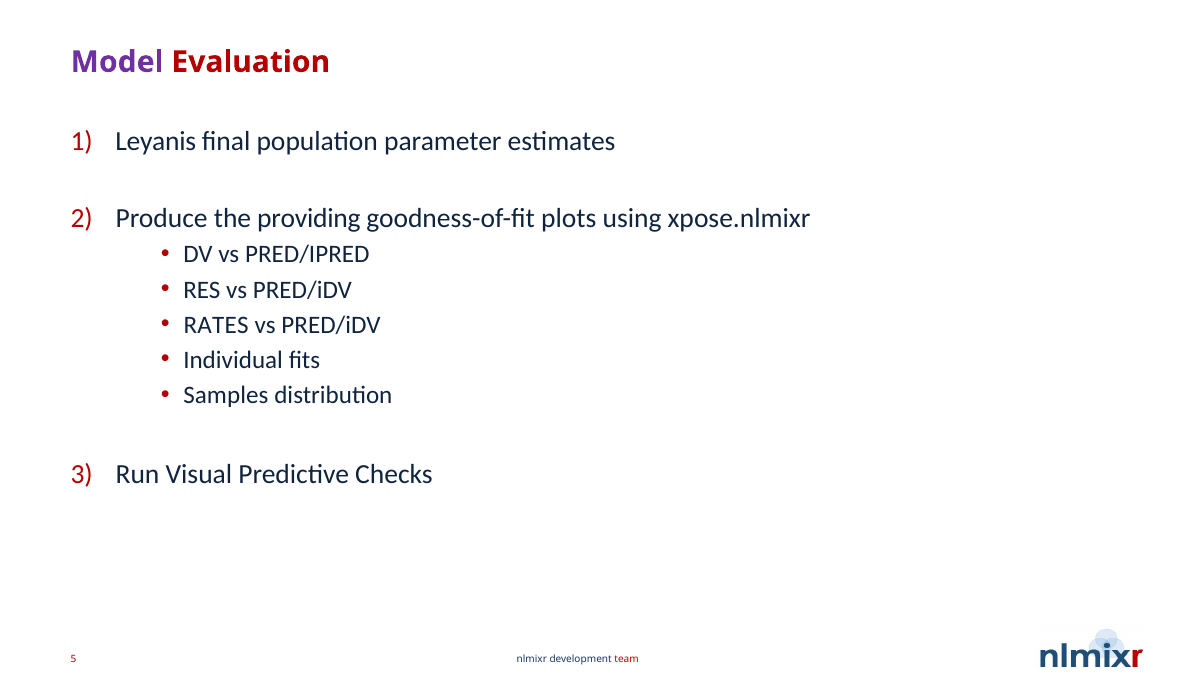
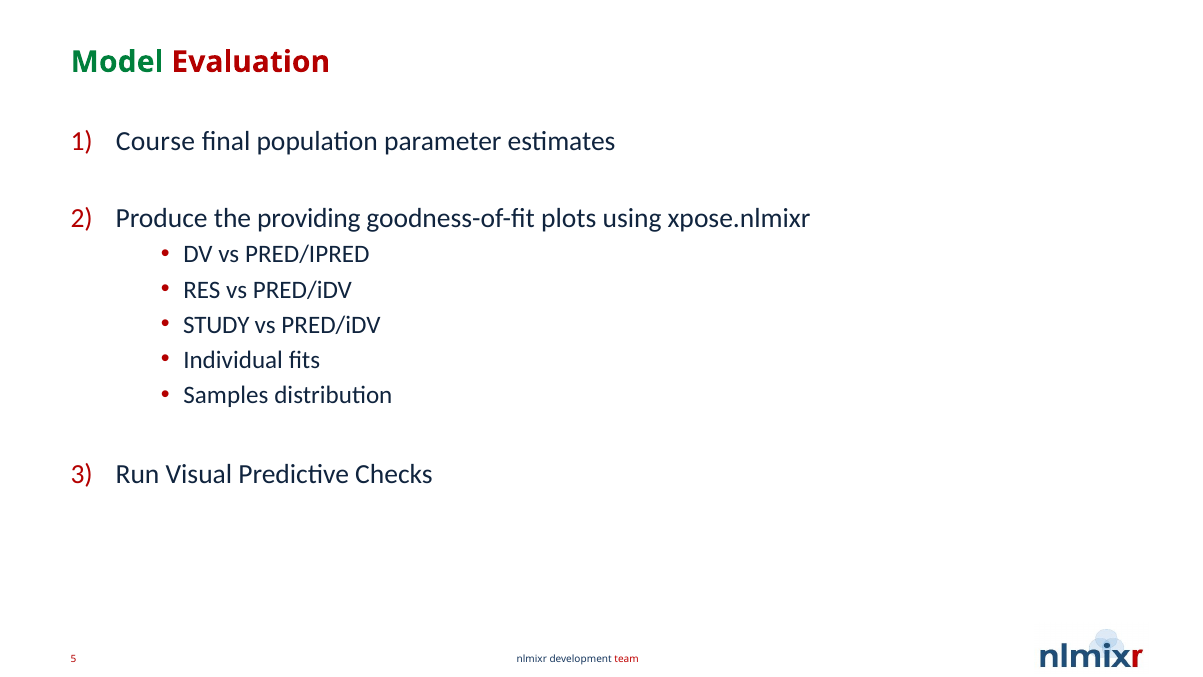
Model colour: purple -> green
Leyanis: Leyanis -> Course
RATES: RATES -> STUDY
